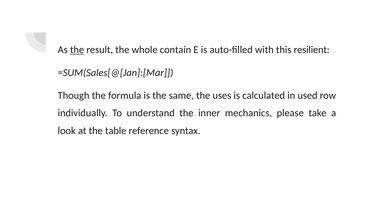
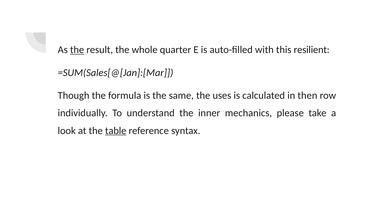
contain: contain -> quarter
used: used -> then
table underline: none -> present
